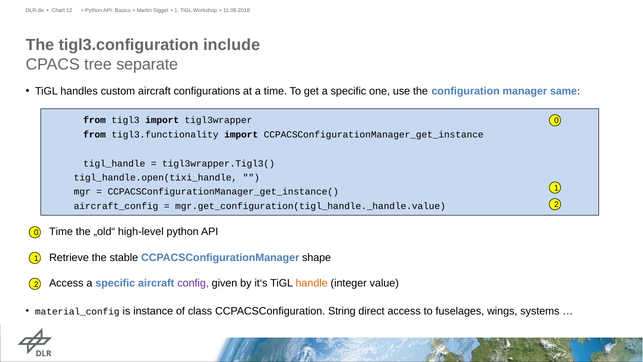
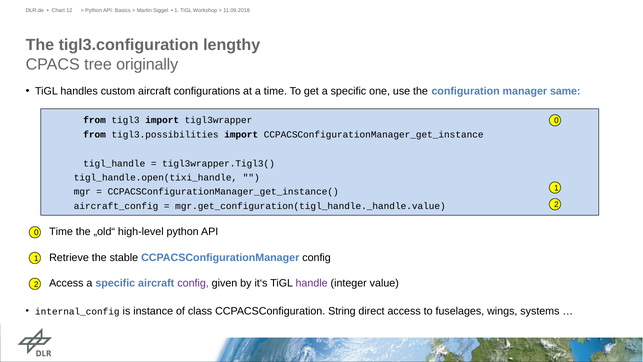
include: include -> lengthy
separate: separate -> originally
tigl3.functionality: tigl3.functionality -> tigl3.possibilities
CCPACSConfigurationManager shape: shape -> config
handle colour: orange -> purple
material_config: material_config -> internal_config
